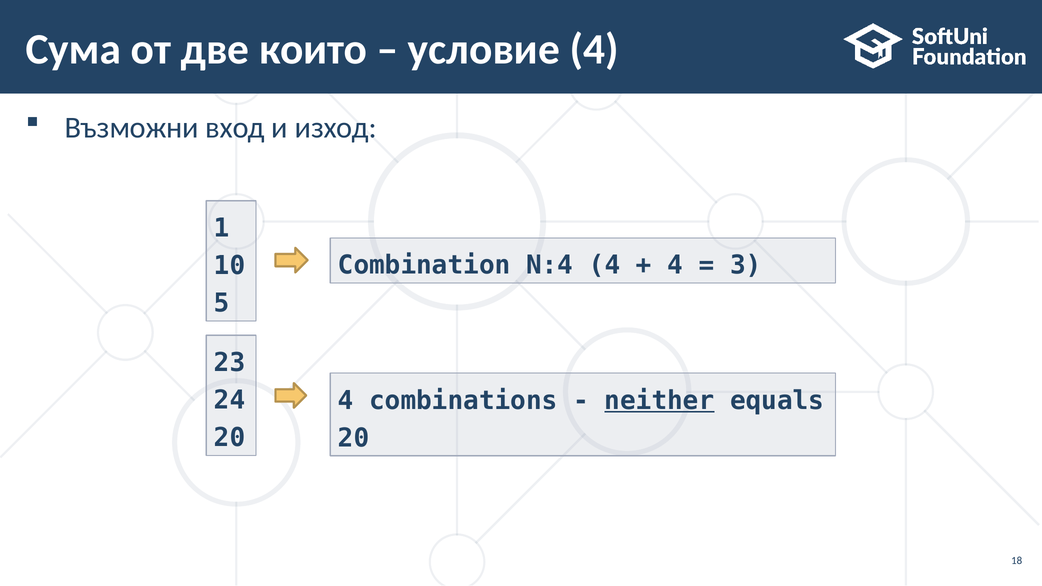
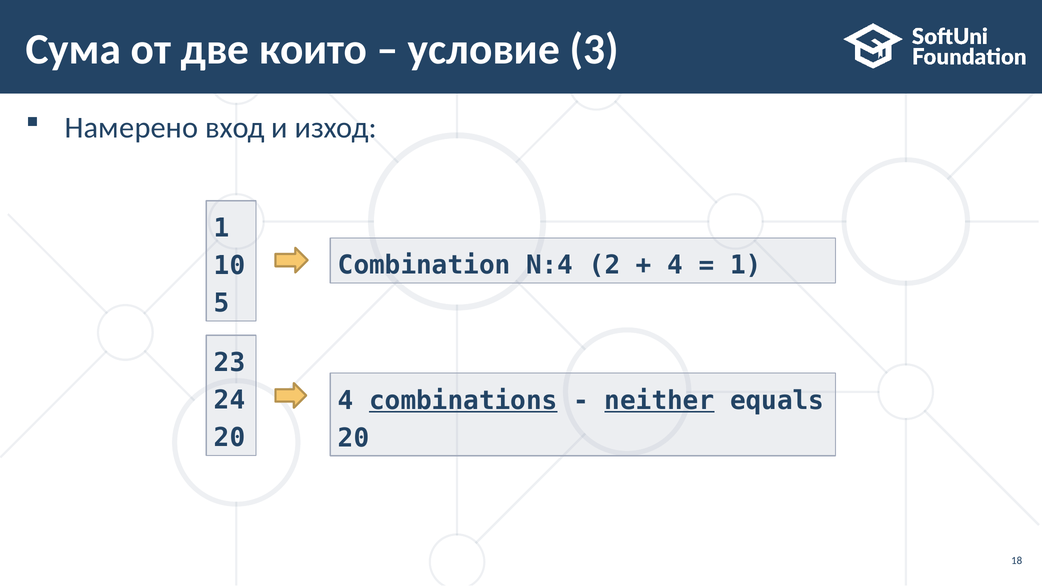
условие 4: 4 -> 3
Възможни: Възможни -> Намерено
N:4 4: 4 -> 2
3 at (746, 265): 3 -> 1
combinations underline: none -> present
